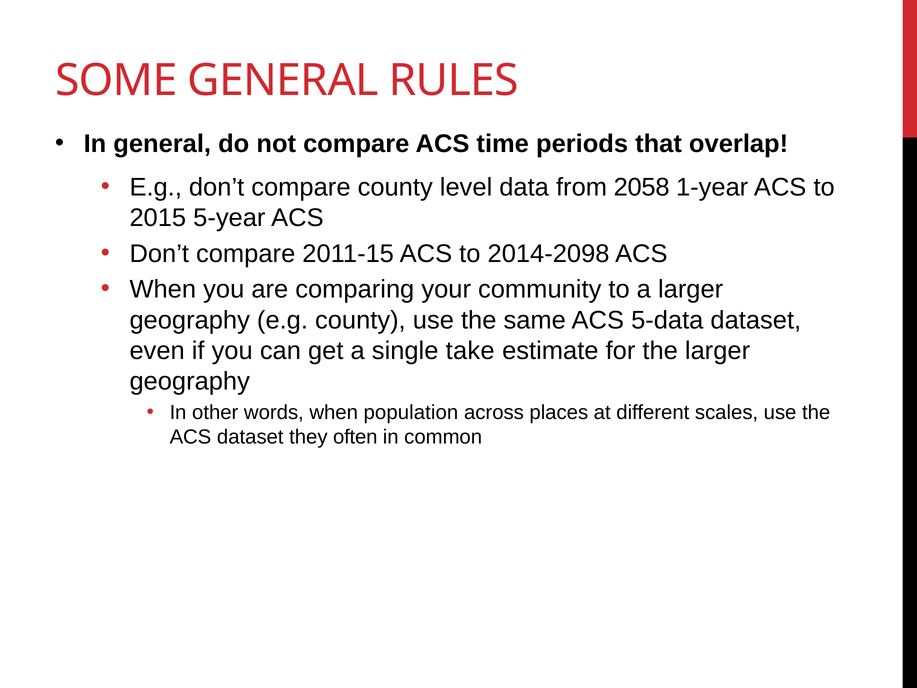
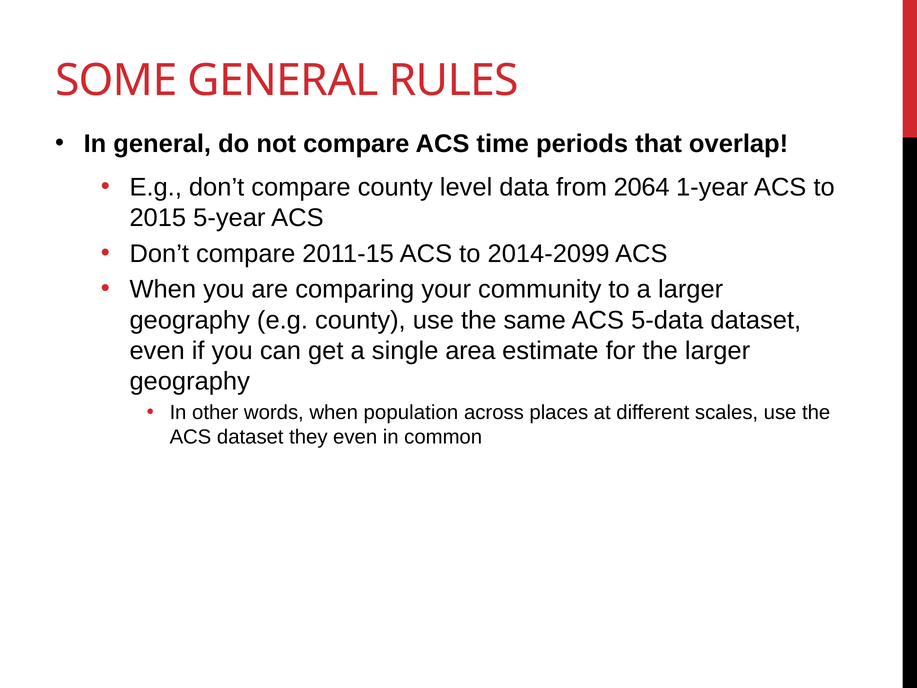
2058: 2058 -> 2064
2014-2098: 2014-2098 -> 2014-2099
take: take -> area
they often: often -> even
